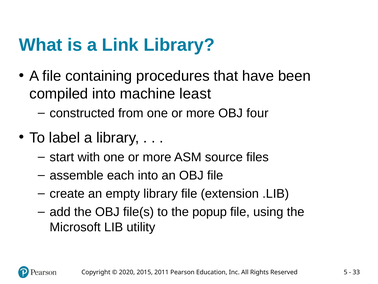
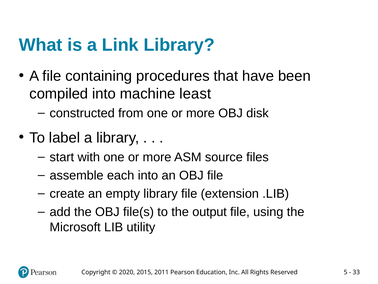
four: four -> disk
popup: popup -> output
